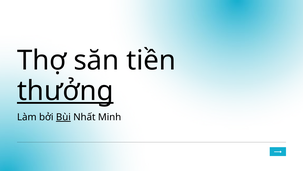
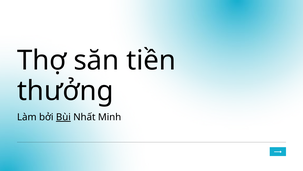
thưởng underline: present -> none
